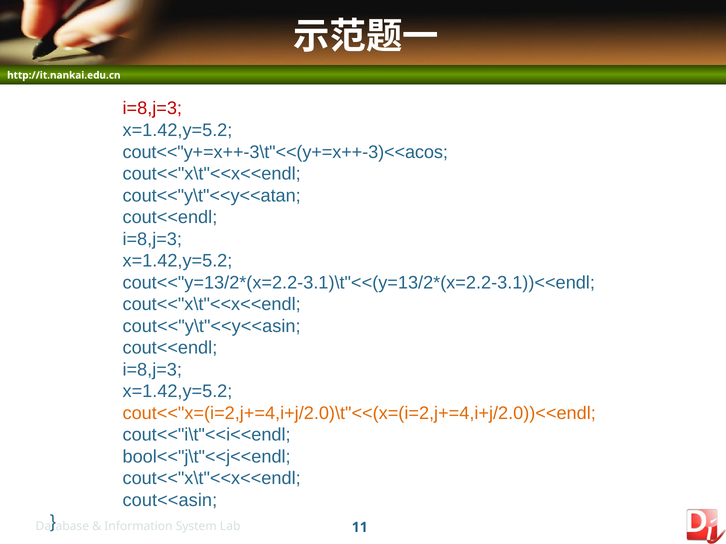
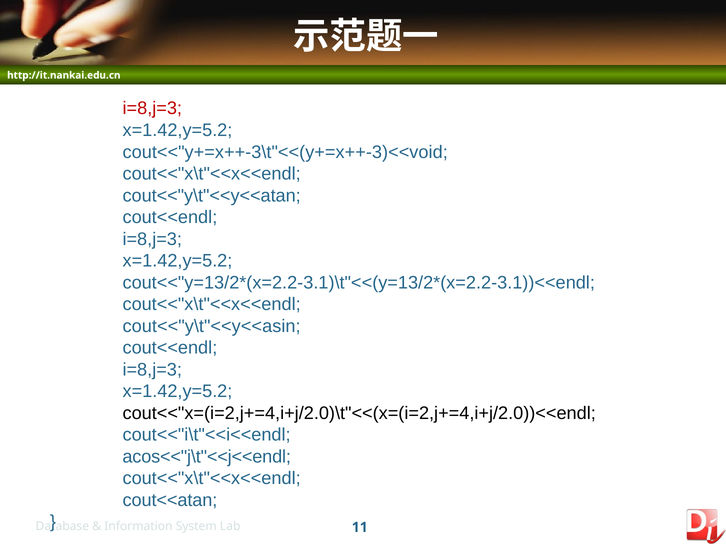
cout<<"y+=x++-3\t"<<(y+=x++-3)<<acos: cout<<"y+=x++-3\t"<<(y+=x++-3)<<acos -> cout<<"y+=x++-3\t"<<(y+=x++-3)<<void
cout<<"x=(i=2,j+=4,i+j/2.0)\t"<<(x=(i=2,j+=4,i+j/2.0))<<endl colour: orange -> black
bool<<"j\t"<<j<<endl: bool<<"j\t"<<j<<endl -> acos<<"j\t"<<j<<endl
cout<<asin: cout<<asin -> cout<<atan
